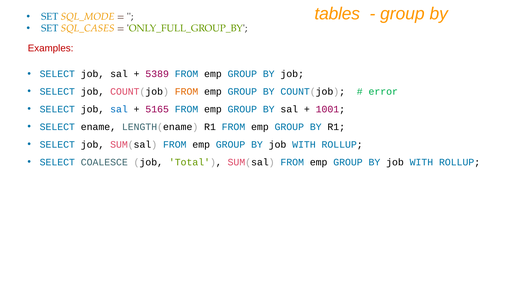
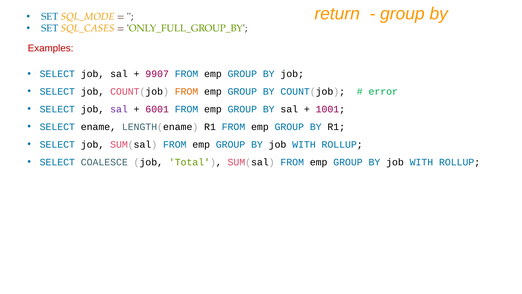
tables: tables -> return
5389: 5389 -> 9907
sal at (119, 109) colour: blue -> purple
5165: 5165 -> 6001
